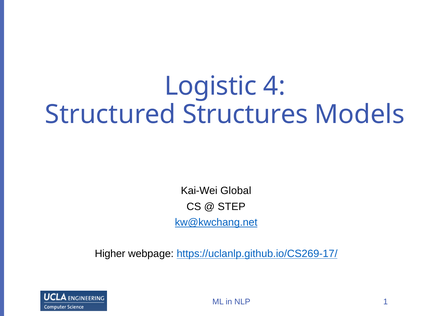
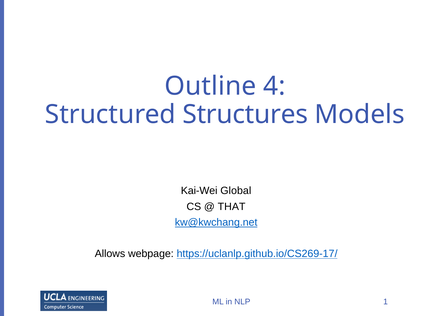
Logistic: Logistic -> Outline
STEP: STEP -> THAT
Higher: Higher -> Allows
